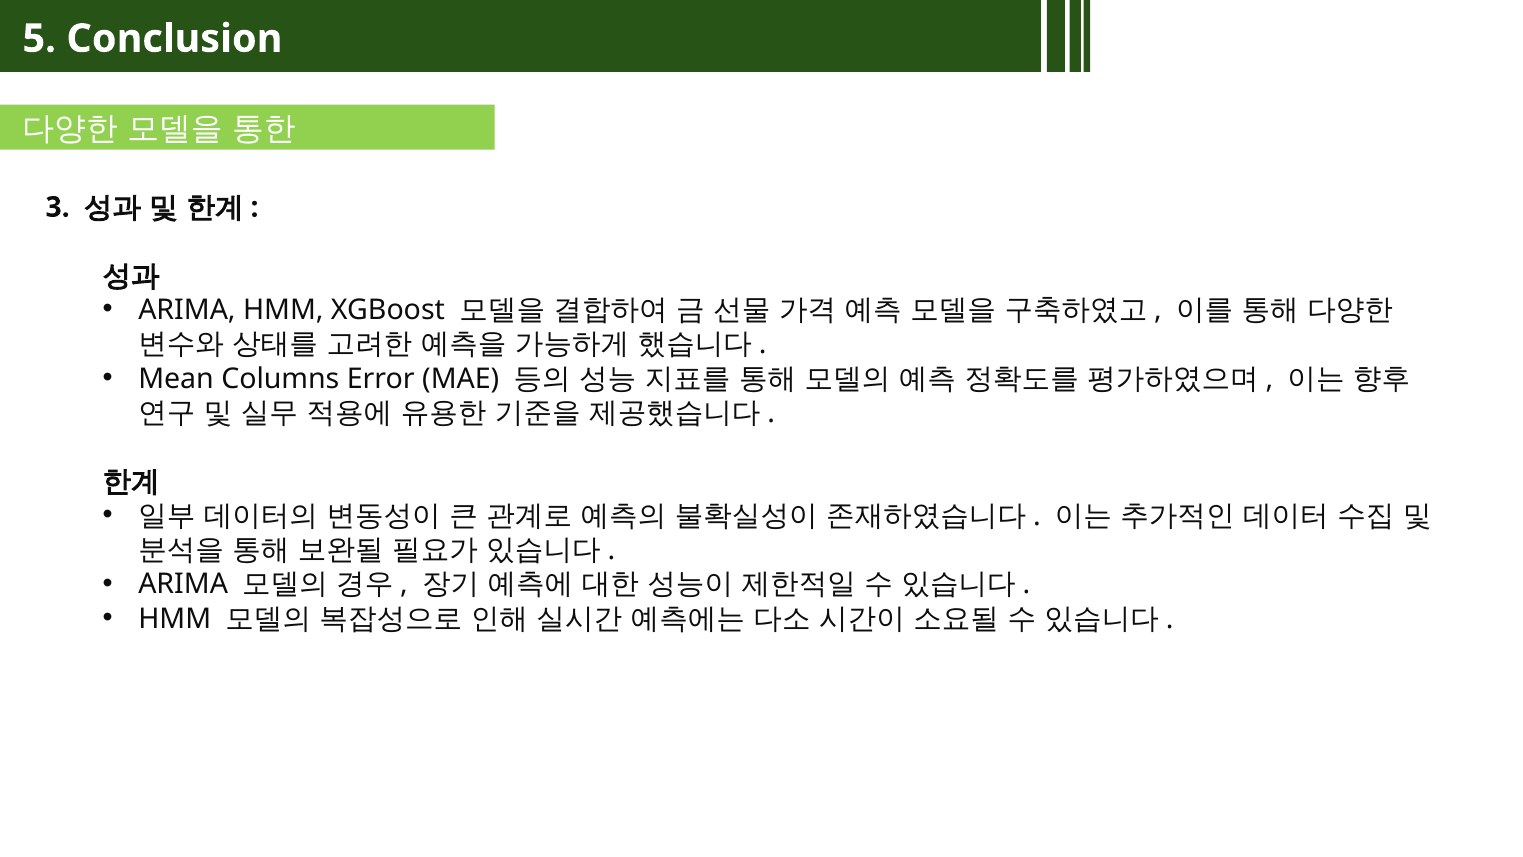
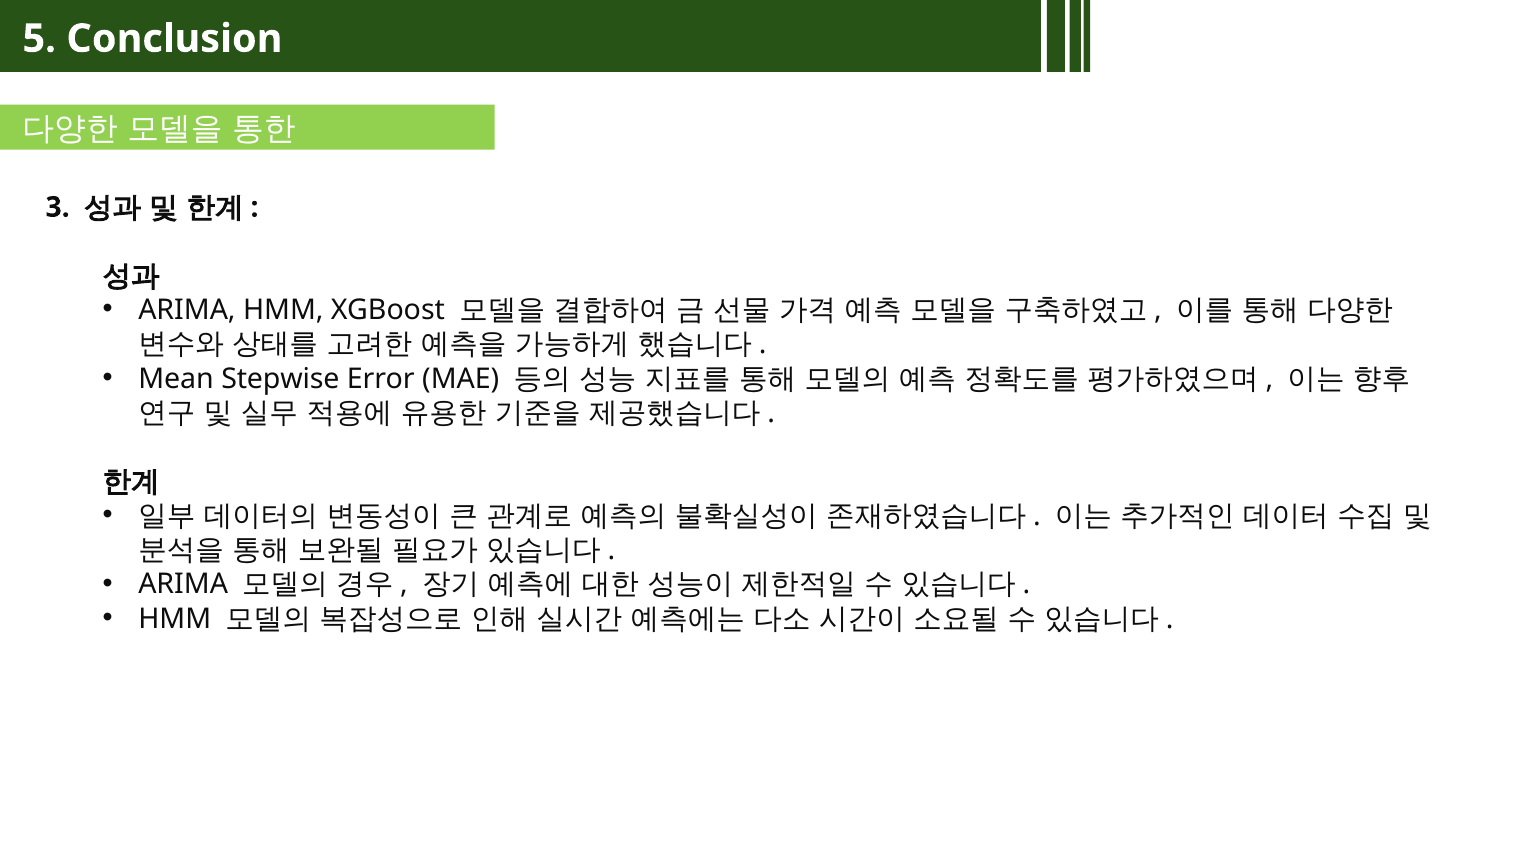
Columns: Columns -> Stepwise
